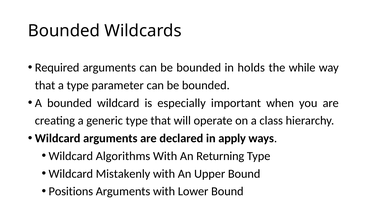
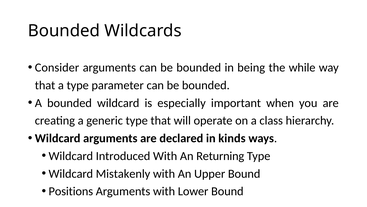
Required: Required -> Consider
holds: holds -> being
apply: apply -> kinds
Algorithms: Algorithms -> Introduced
